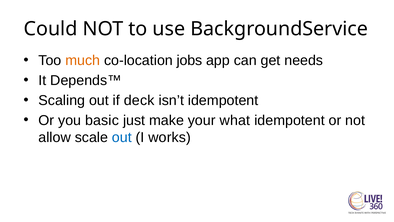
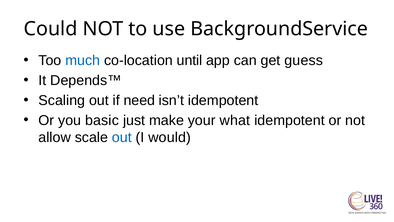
much colour: orange -> blue
jobs: jobs -> until
needs: needs -> guess
deck: deck -> need
works: works -> would
